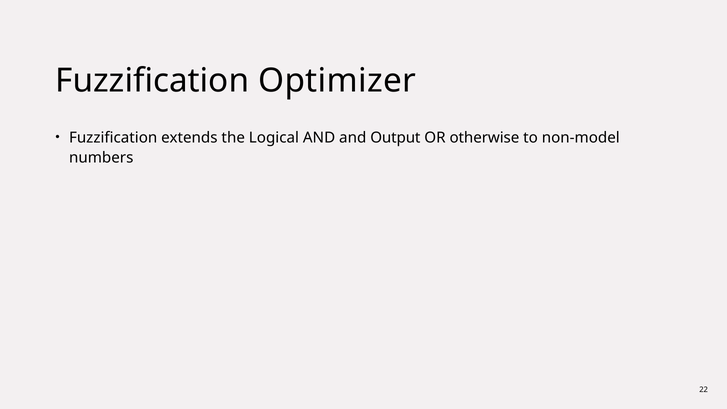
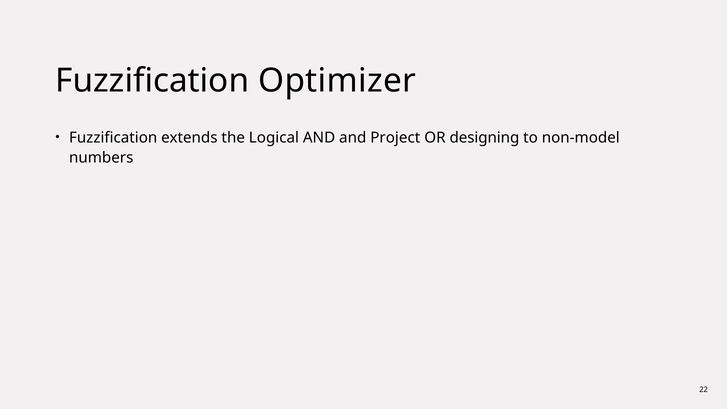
Output: Output -> Project
otherwise: otherwise -> designing
